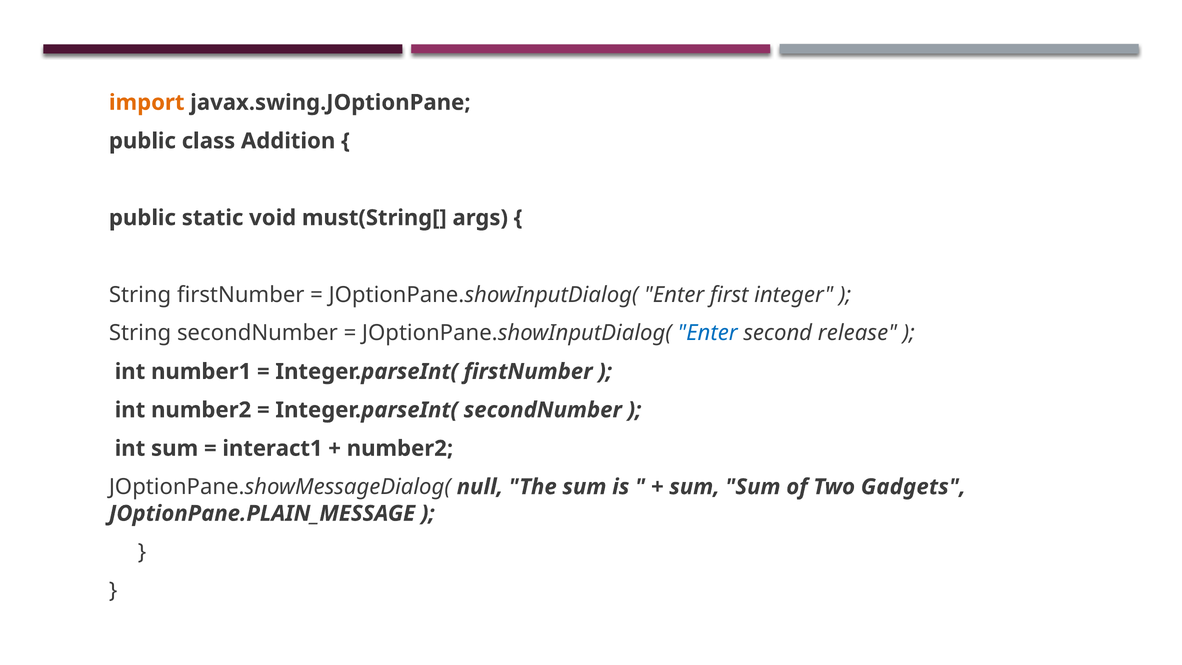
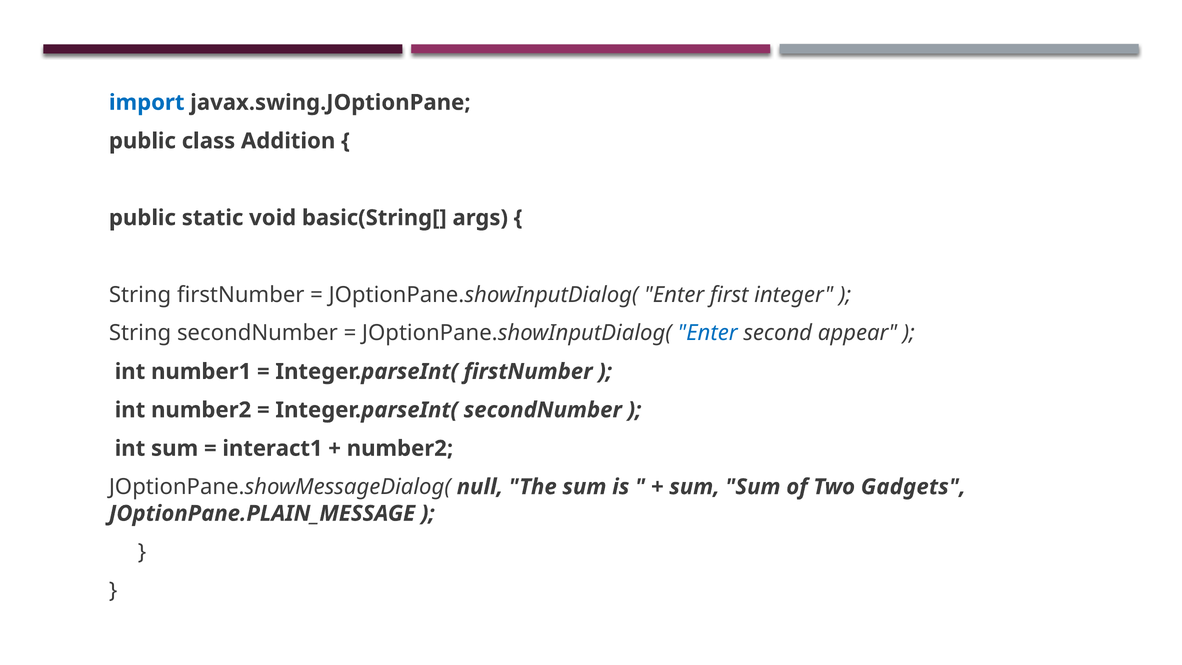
import colour: orange -> blue
must(String[: must(String[ -> basic(String[
release: release -> appear
